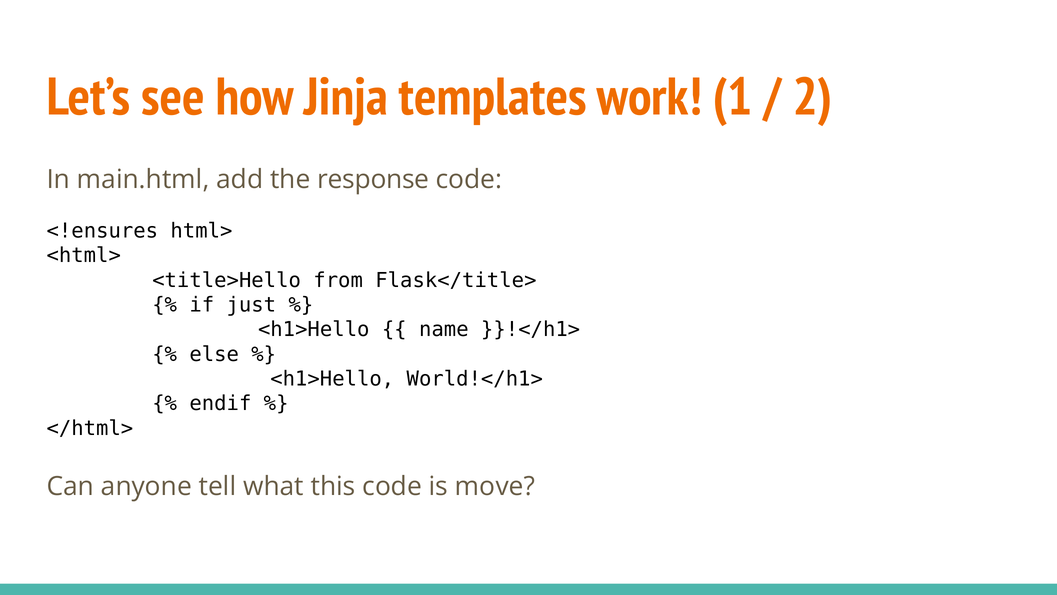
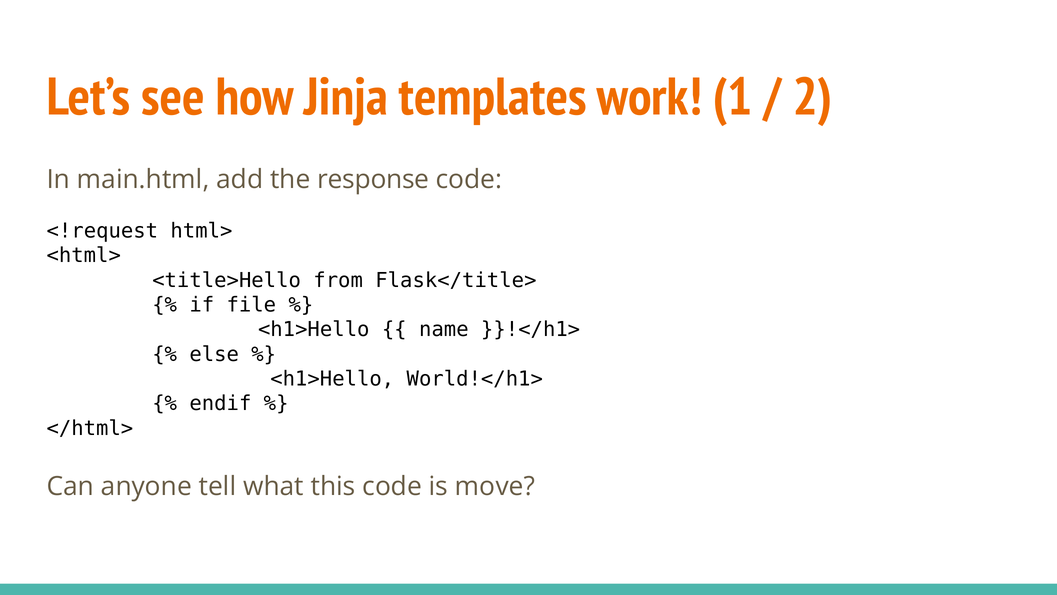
<!ensures: <!ensures -> <!request
just: just -> file
